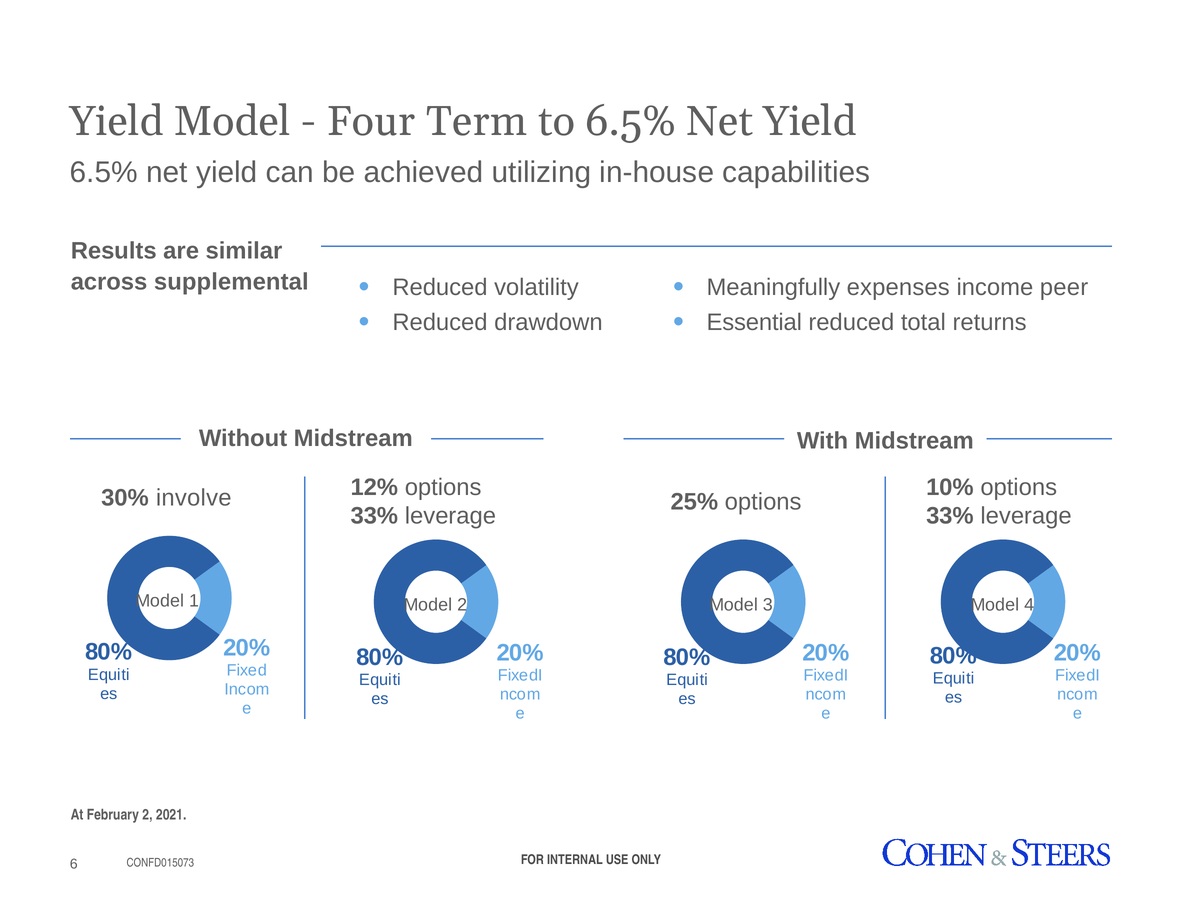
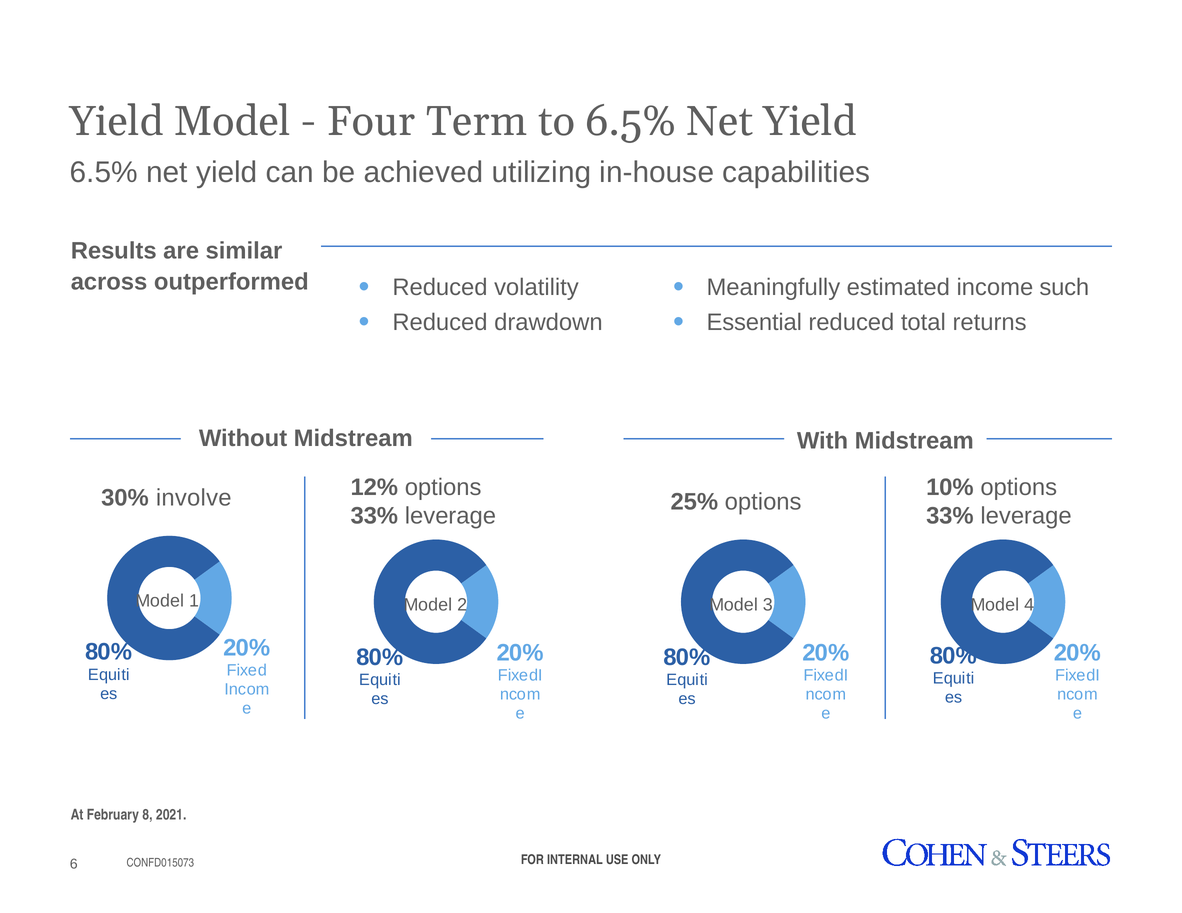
supplemental: supplemental -> outperformed
expenses: expenses -> estimated
peer: peer -> such
February 2: 2 -> 8
